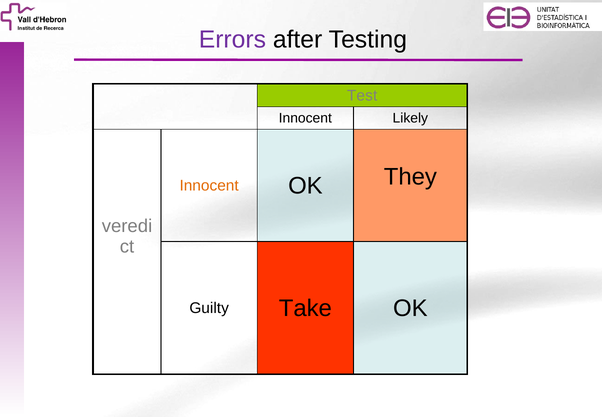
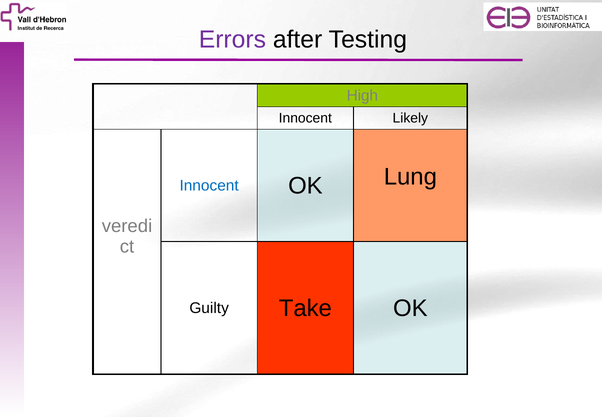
Test: Test -> High
Innocent at (209, 186) colour: orange -> blue
They: They -> Lung
